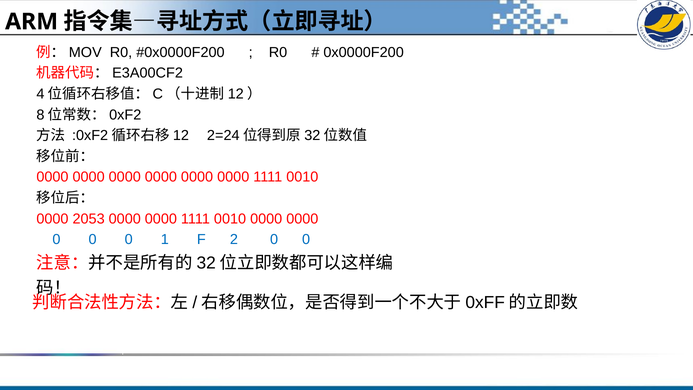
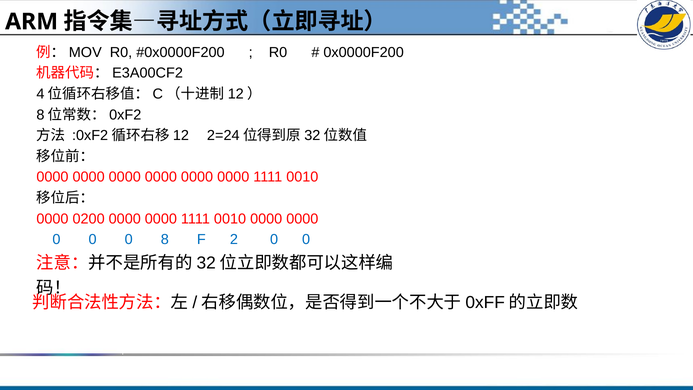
2053: 2053 -> 0200
1: 1 -> 8
